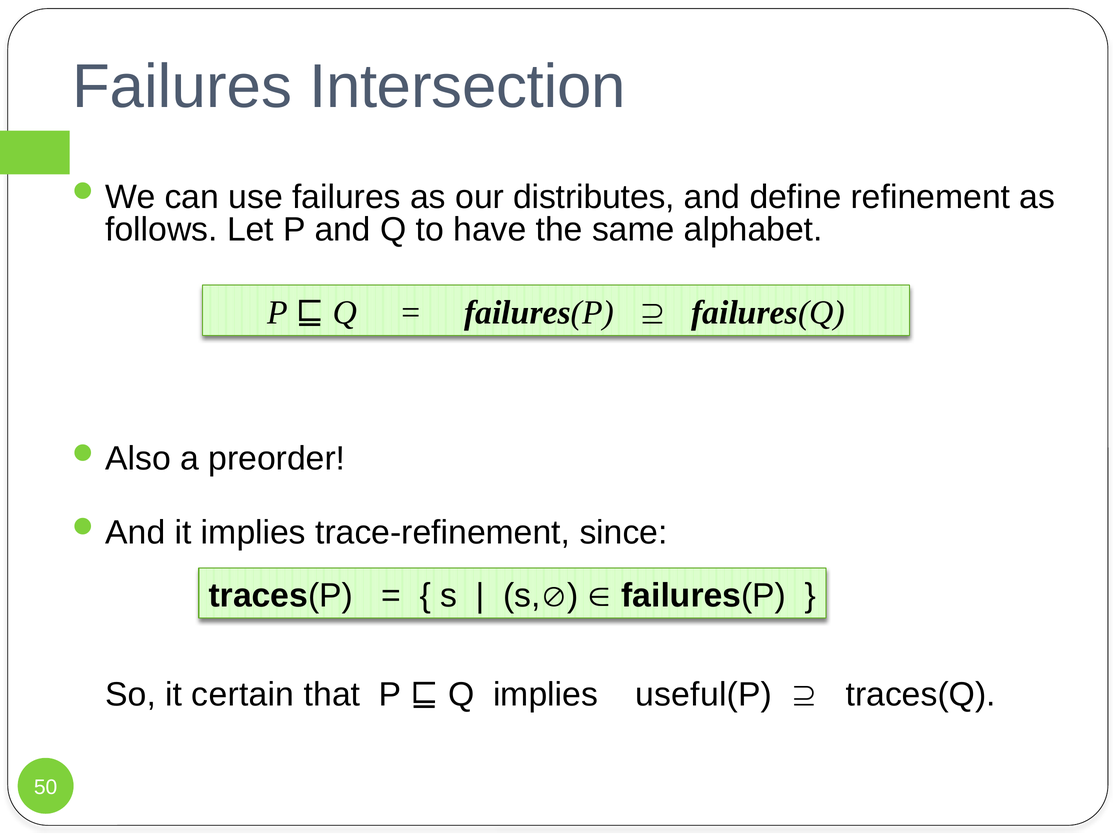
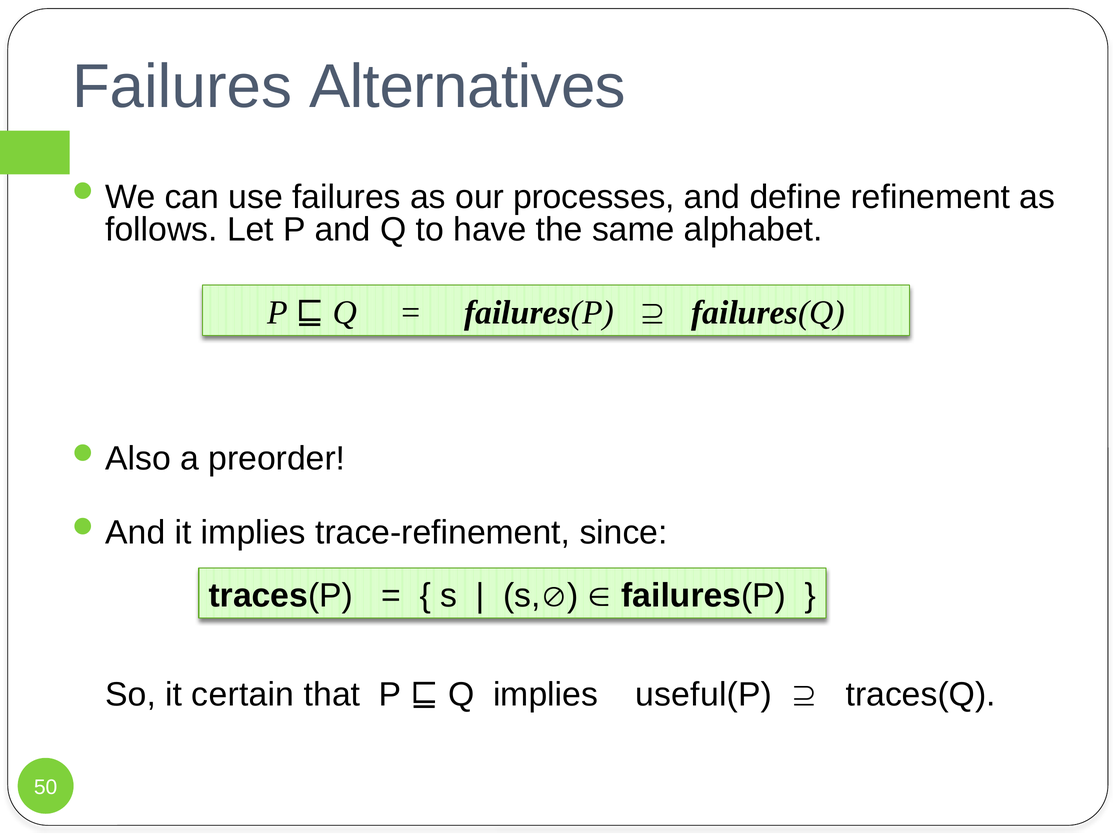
Intersection: Intersection -> Alternatives
distributes: distributes -> processes
